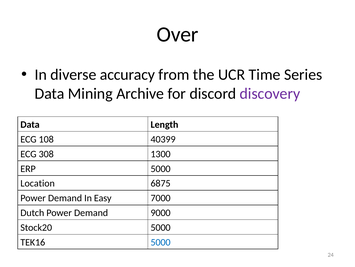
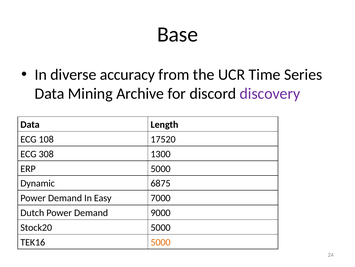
Over: Over -> Base
40399: 40399 -> 17520
Location: Location -> Dynamic
5000 at (161, 242) colour: blue -> orange
